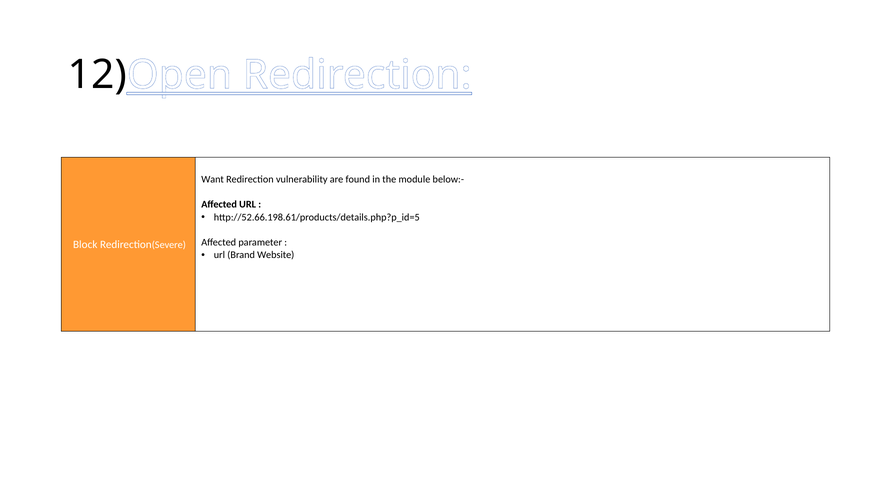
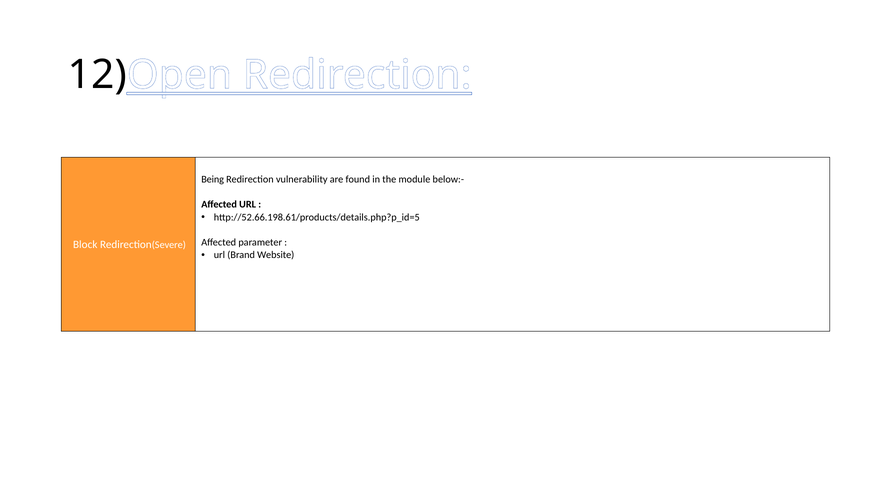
Want: Want -> Being
